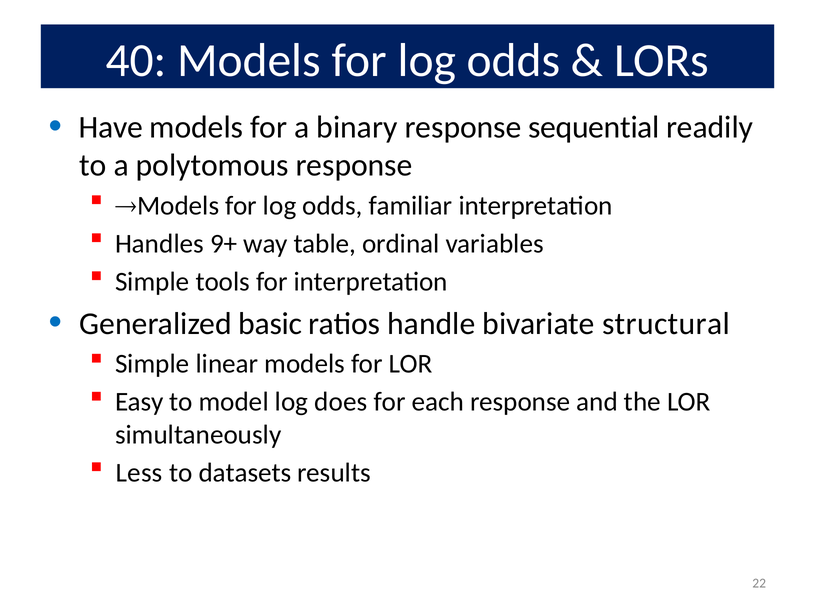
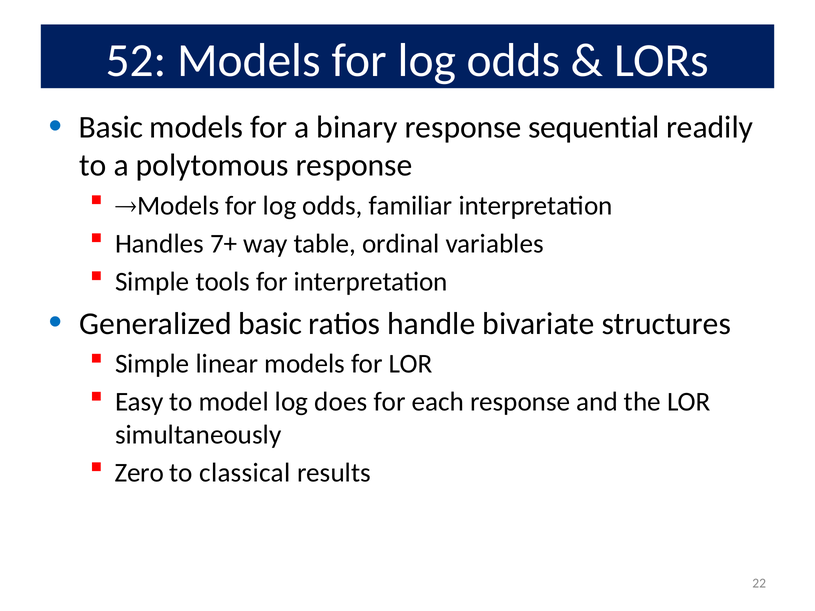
40: 40 -> 52
Have at (111, 127): Have -> Basic
9+: 9+ -> 7+
structural: structural -> structures
Less: Less -> Zero
datasets: datasets -> classical
